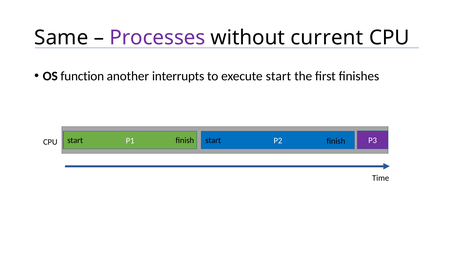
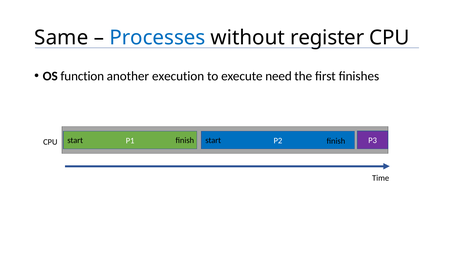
Processes colour: purple -> blue
current: current -> register
interrupts: interrupts -> execution
execute start: start -> need
